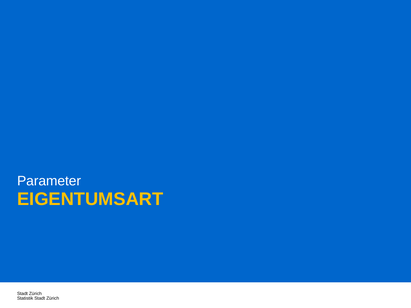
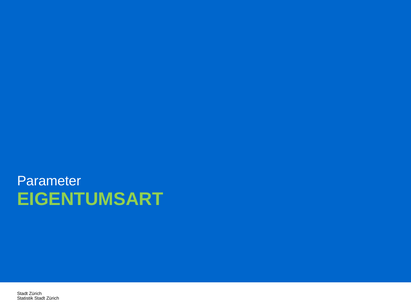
EIGENTUMSART colour: yellow -> light green
